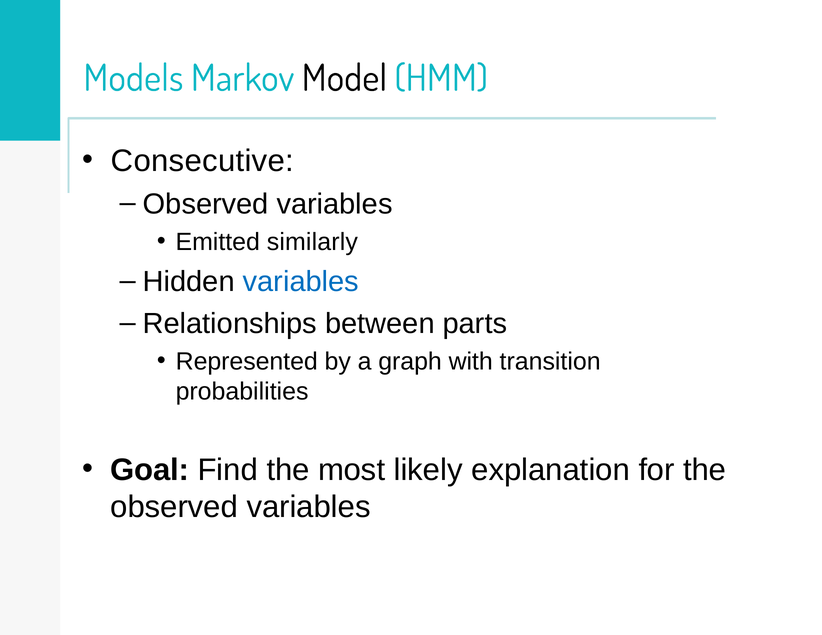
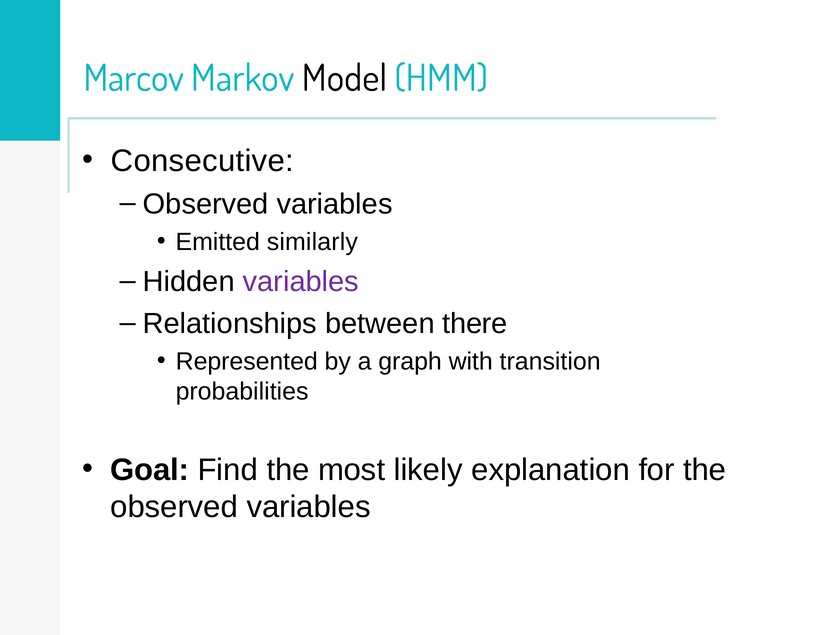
Models: Models -> Marcov
variables at (301, 282) colour: blue -> purple
parts: parts -> there
